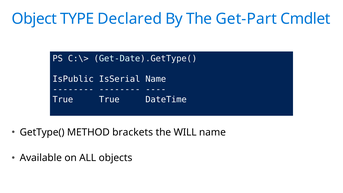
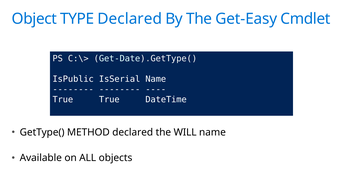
Get-Part: Get-Part -> Get-Easy
METHOD brackets: brackets -> declared
